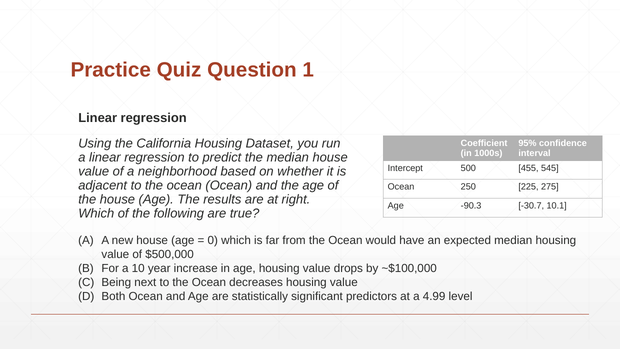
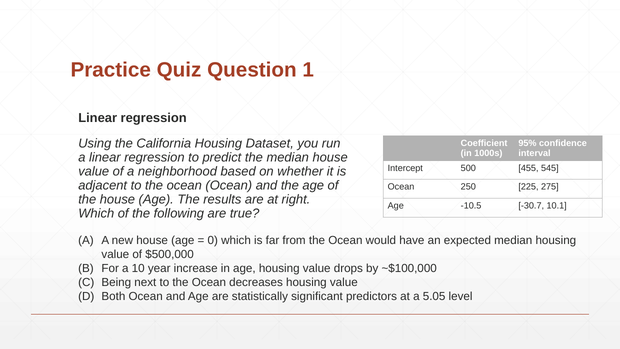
-90.3: -90.3 -> -10.5
4.99: 4.99 -> 5.05
